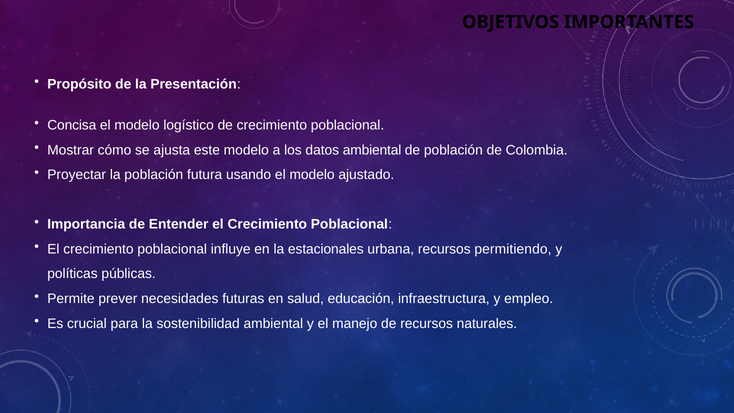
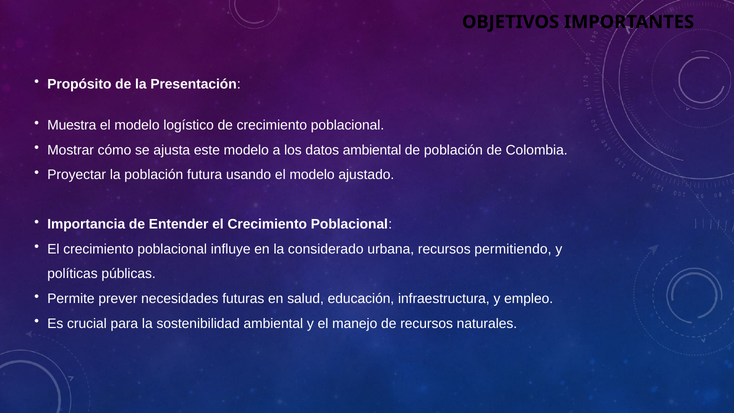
Concisa: Concisa -> Muestra
estacionales: estacionales -> considerado
